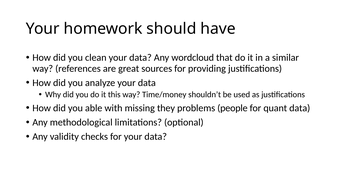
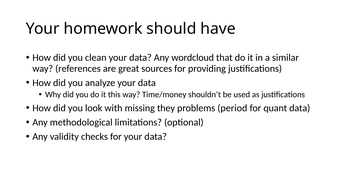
able: able -> look
people: people -> period
